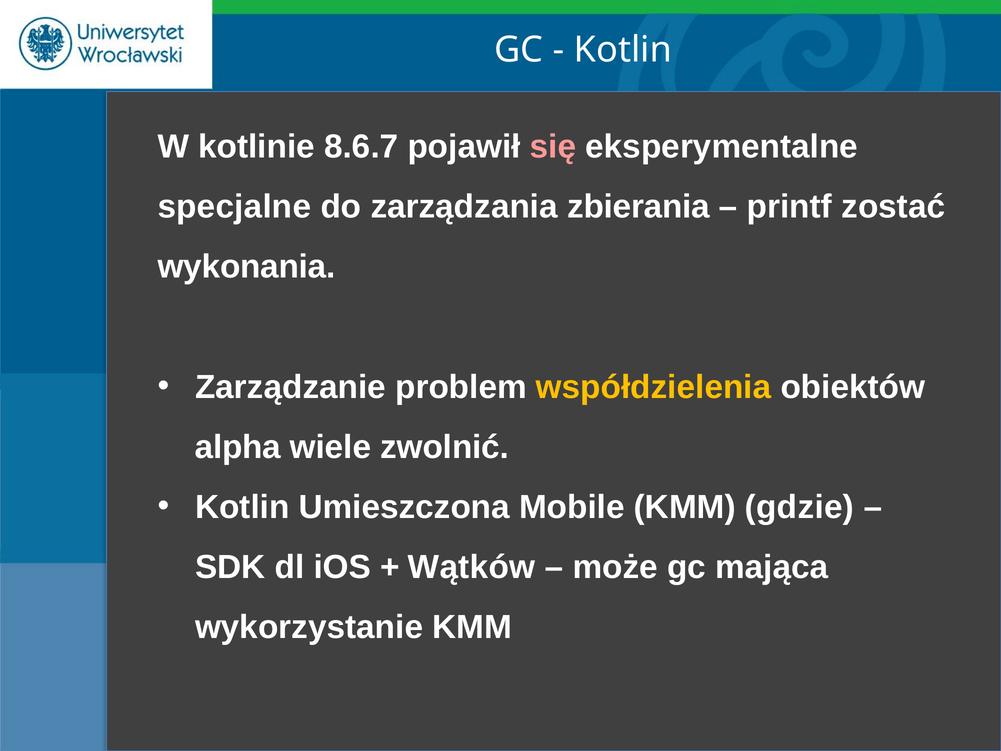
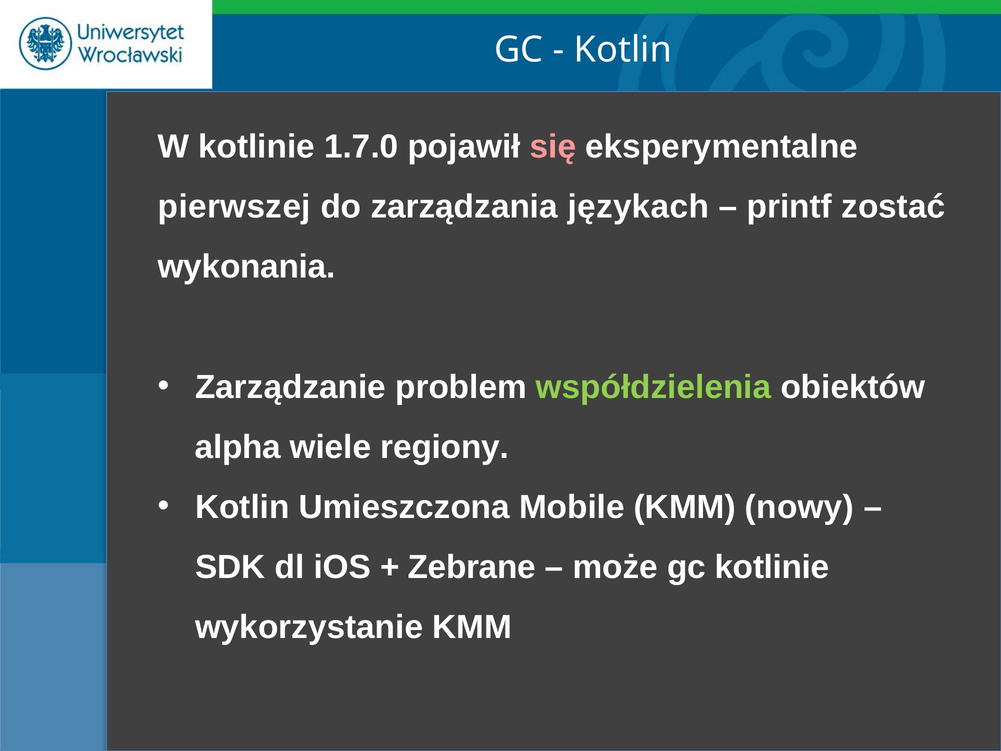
8.6.7: 8.6.7 -> 1.7.0
specjalne: specjalne -> pierwszej
zbierania: zbierania -> językach
współdzielenia colour: yellow -> light green
zwolnić: zwolnić -> regiony
gdzie: gdzie -> nowy
Wątków: Wątków -> Zebrane
gc mająca: mająca -> kotlinie
